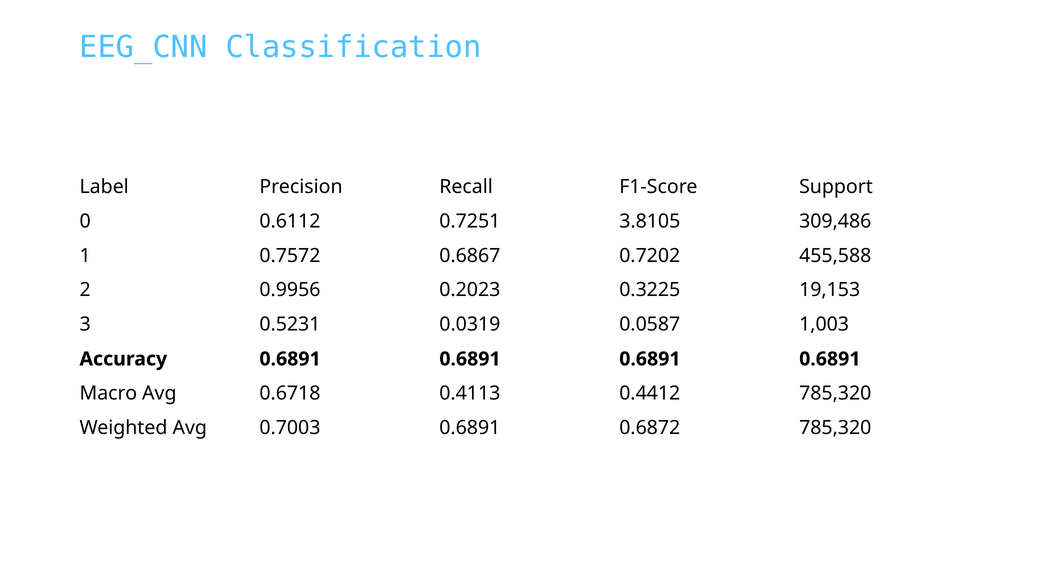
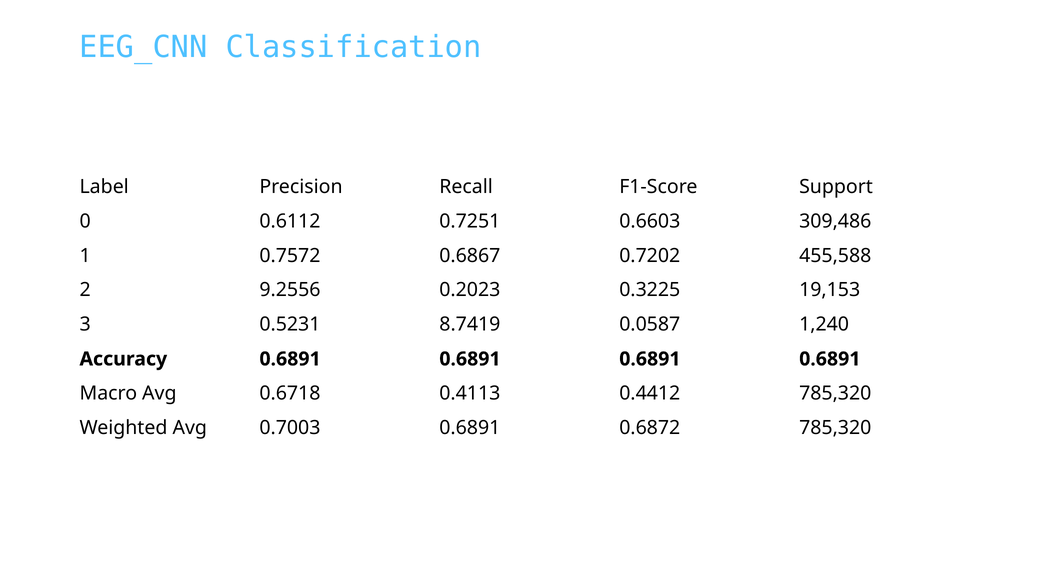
3.8105: 3.8105 -> 0.6603
0.9956: 0.9956 -> 9.2556
0.0319: 0.0319 -> 8.7419
1,003: 1,003 -> 1,240
